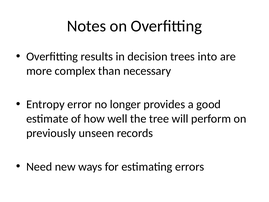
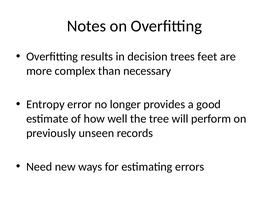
into: into -> feet
